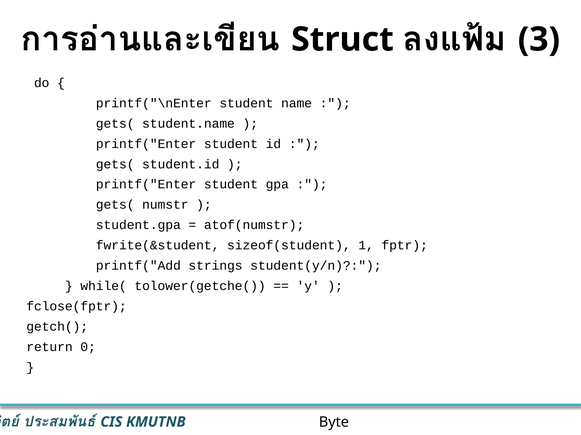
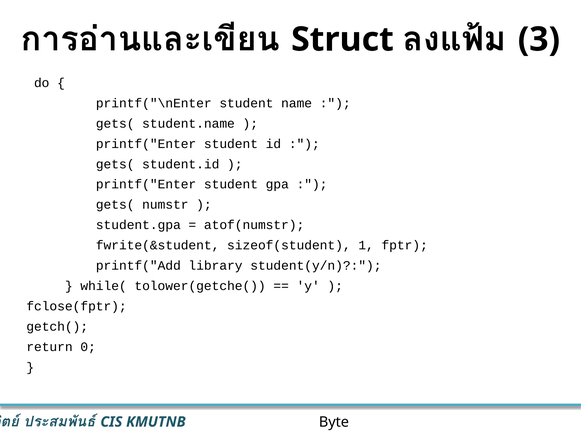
strings: strings -> library
